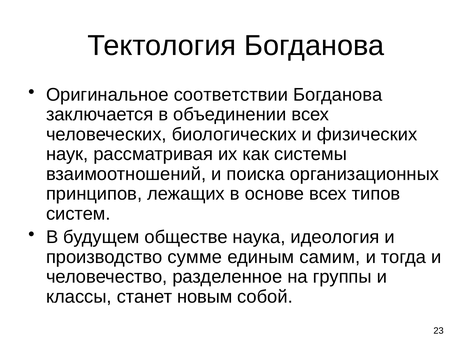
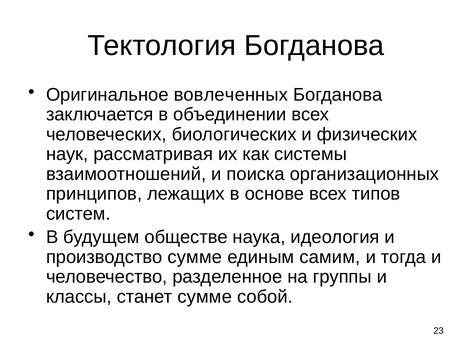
соответствии: соответствии -> вовлеченных
станет новым: новым -> сумме
